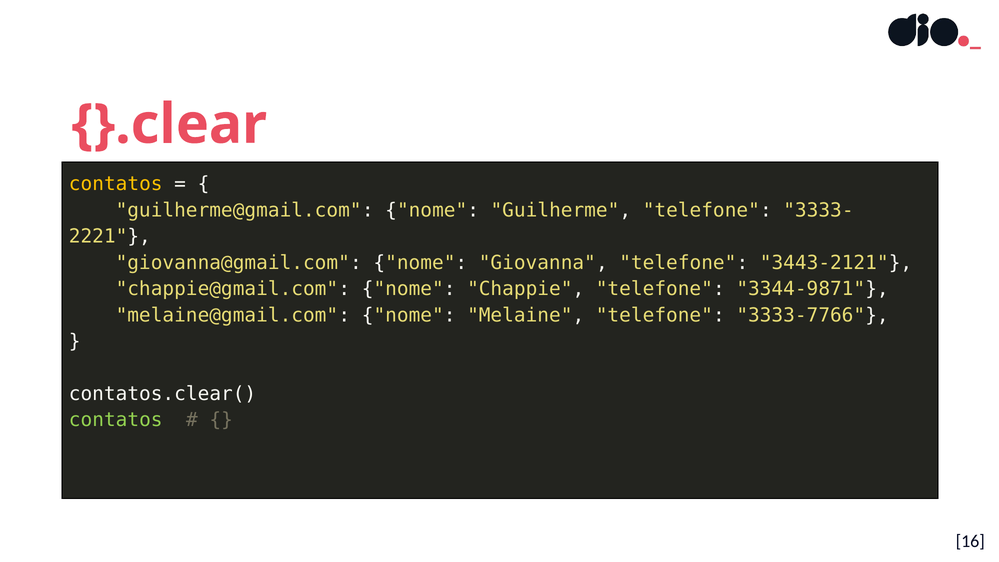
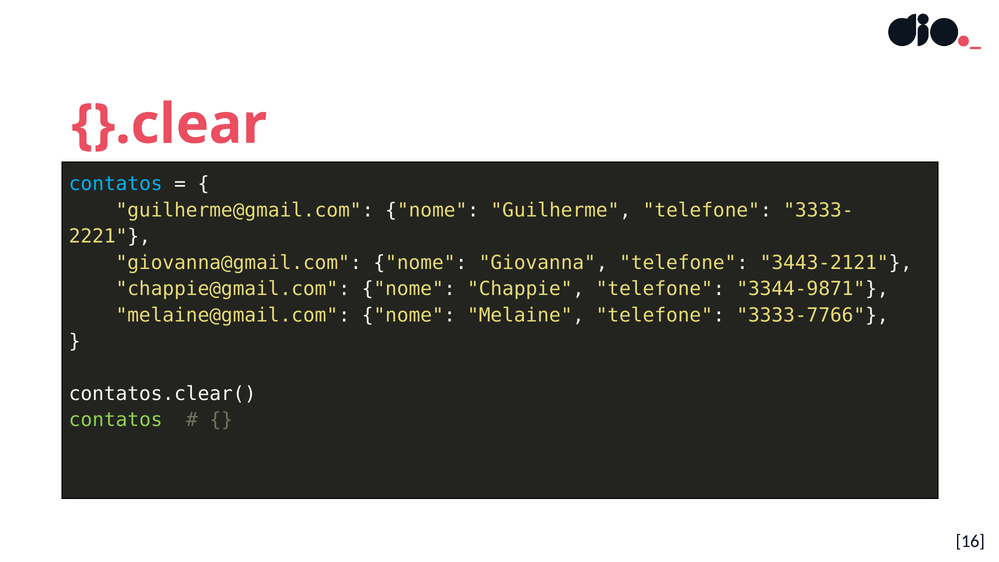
contatos at (116, 184) colour: yellow -> light blue
